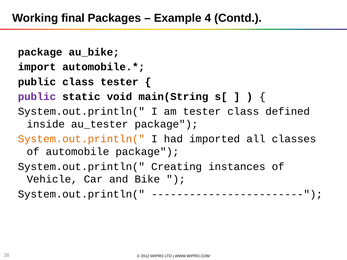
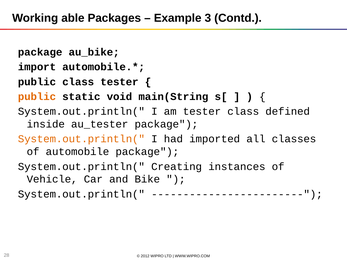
final: final -> able
4: 4 -> 3
public at (37, 97) colour: purple -> orange
